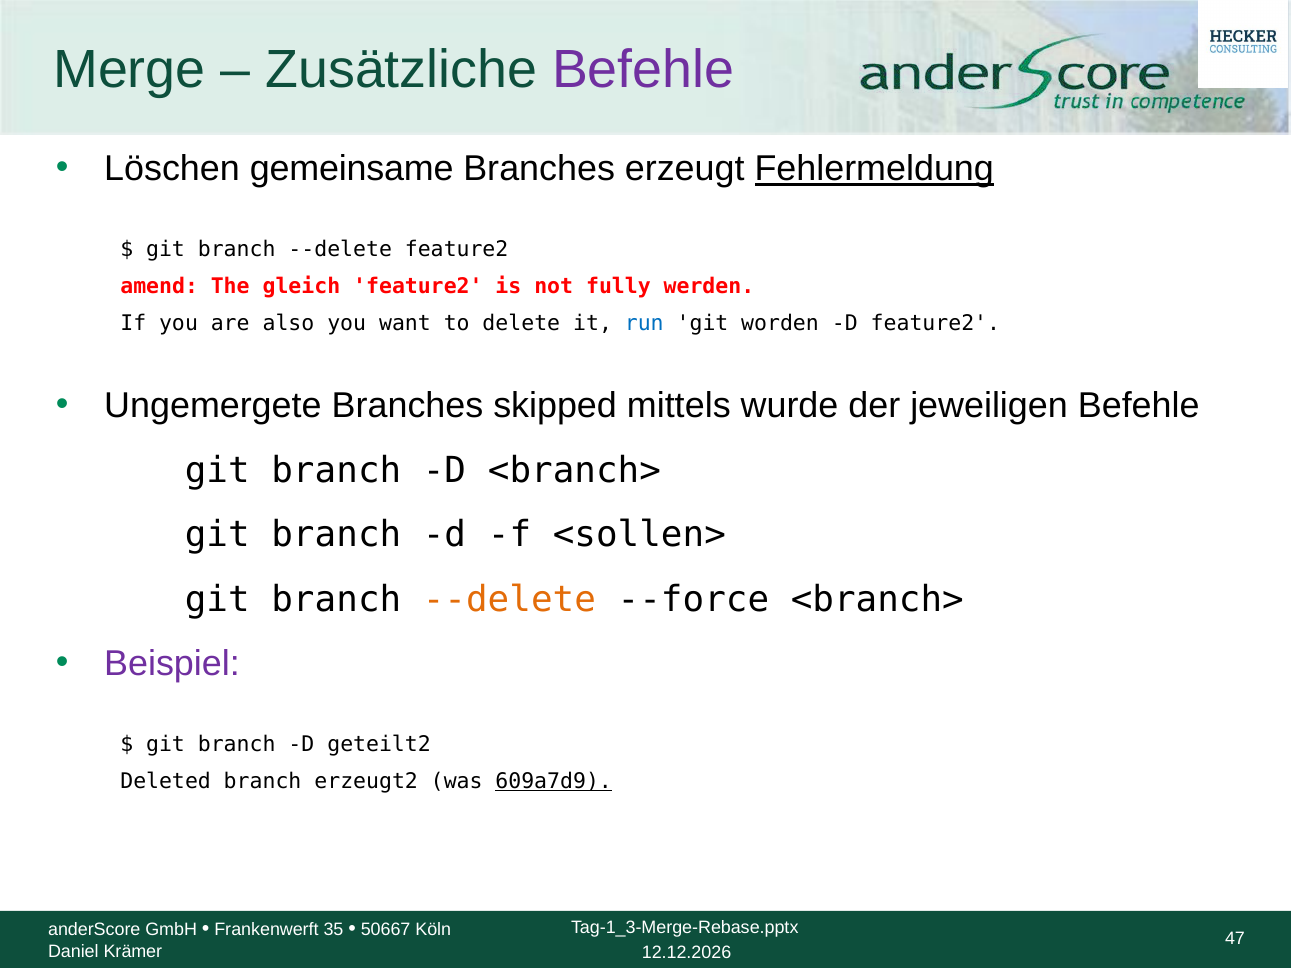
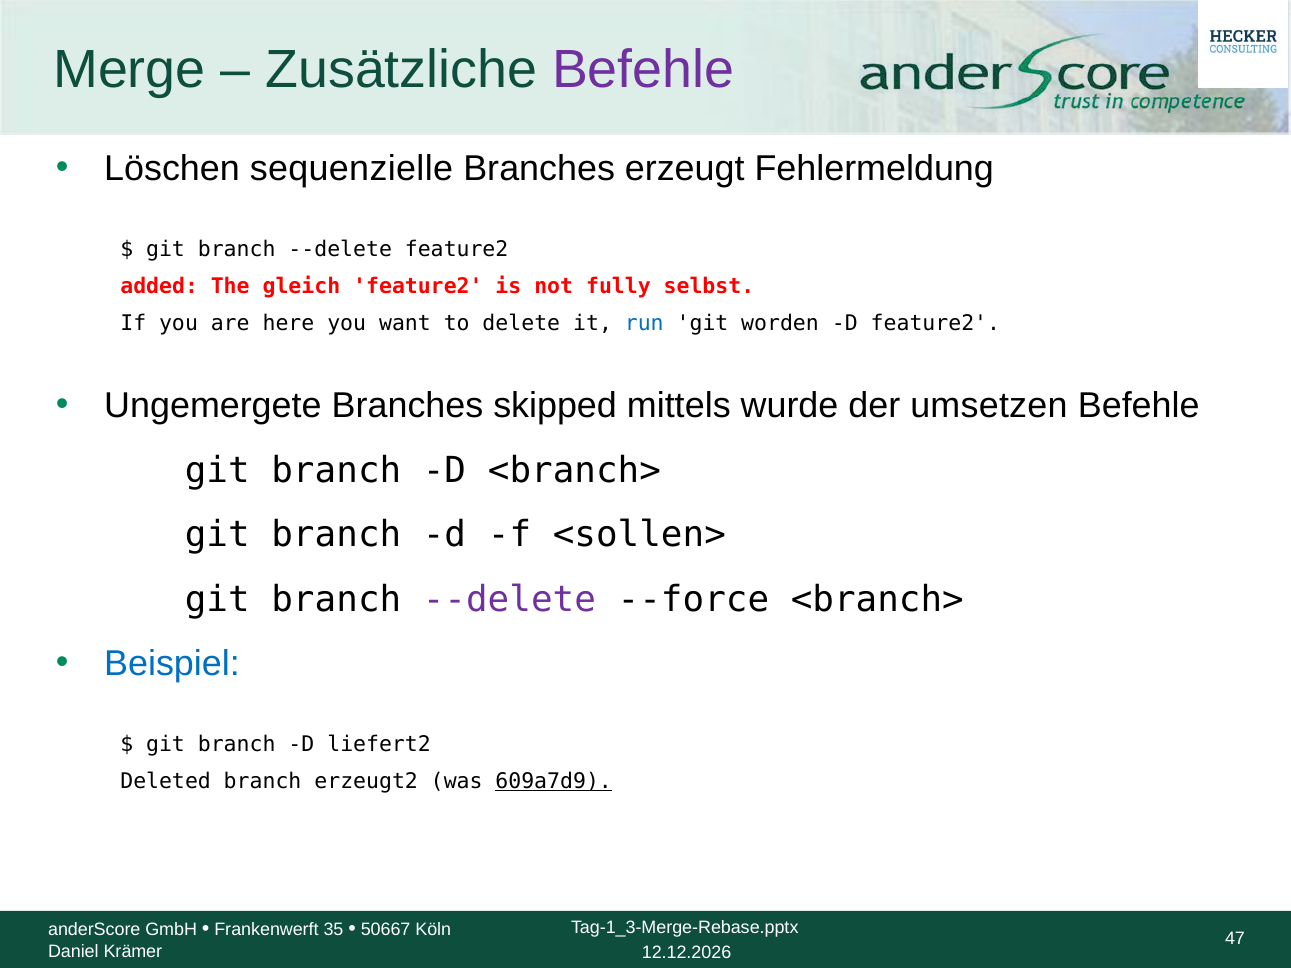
gemeinsame: gemeinsame -> sequenzielle
Fehlermeldung underline: present -> none
amend: amend -> added
werden: werden -> selbst
also: also -> here
jeweiligen: jeweiligen -> umsetzen
--delete at (509, 599) colour: orange -> purple
Beispiel colour: purple -> blue
geteilt2: geteilt2 -> liefert2
